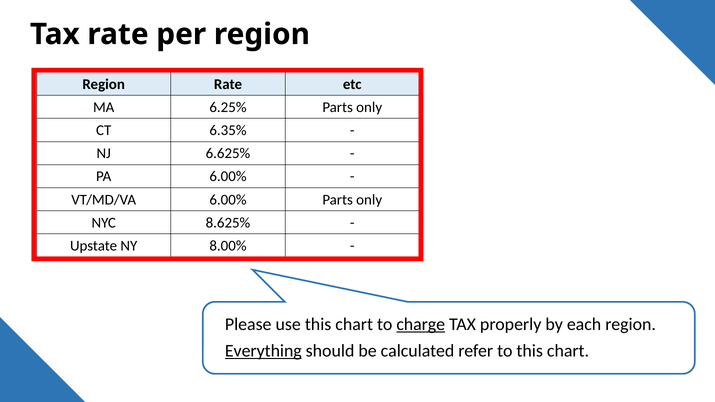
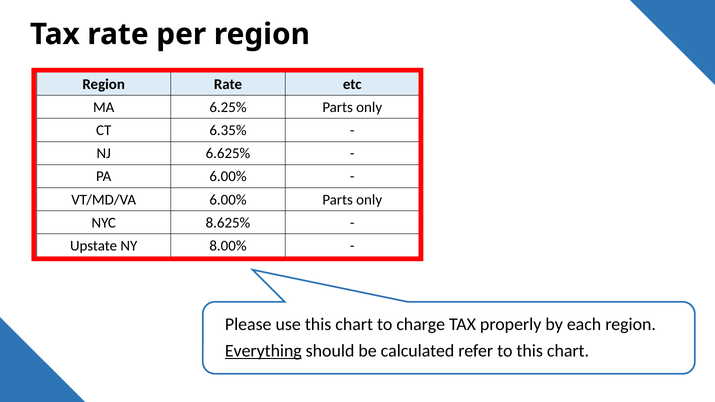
charge underline: present -> none
